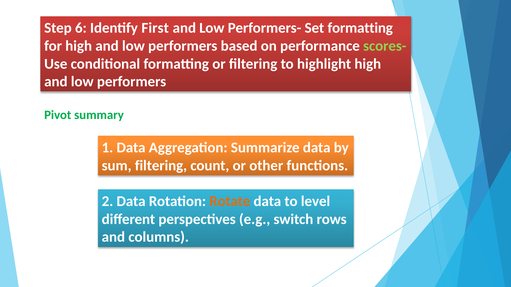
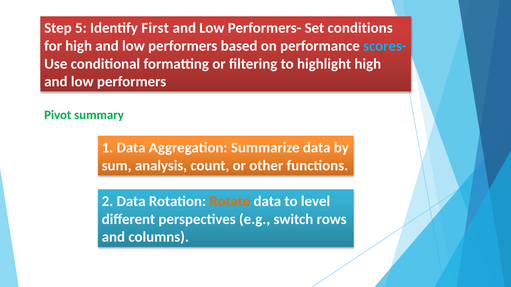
6: 6 -> 5
Set formatting: formatting -> conditions
scores- colour: light green -> light blue
sum filtering: filtering -> analysis
